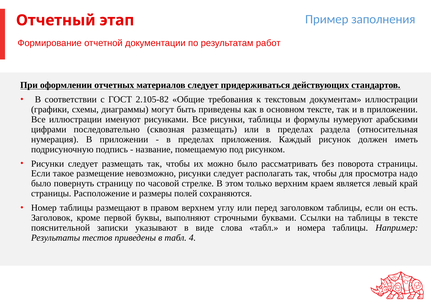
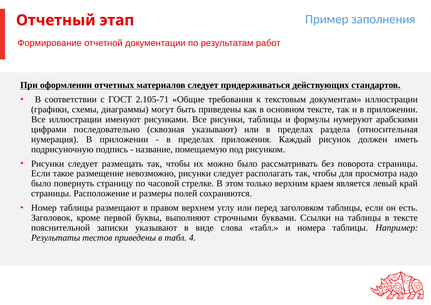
2.105-82: 2.105-82 -> 2.105-71
сквозная размещать: размещать -> указывают
